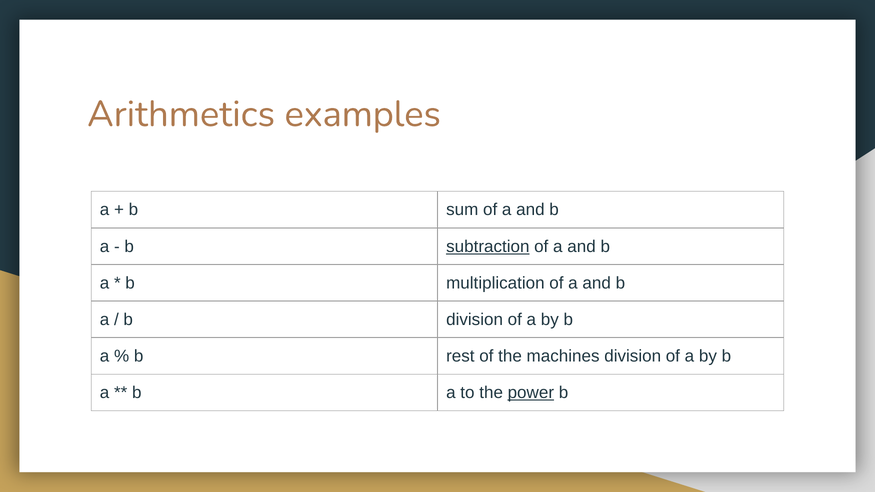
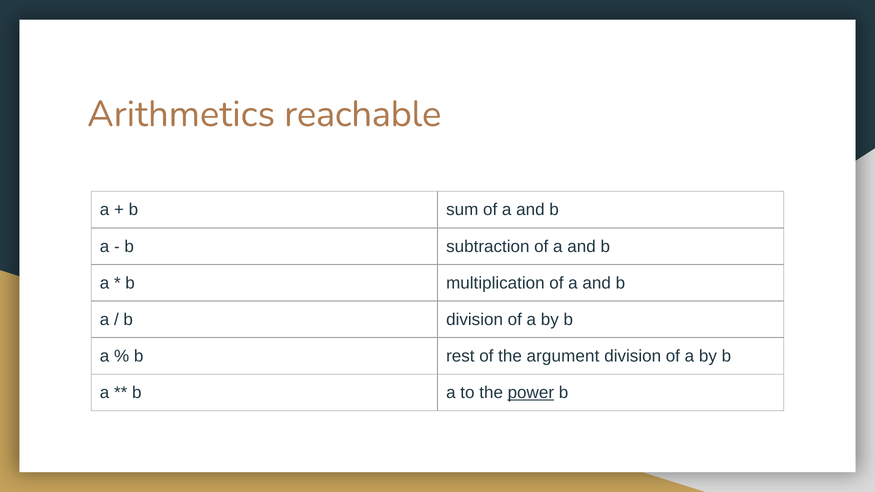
examples: examples -> reachable
subtraction underline: present -> none
machines: machines -> argument
